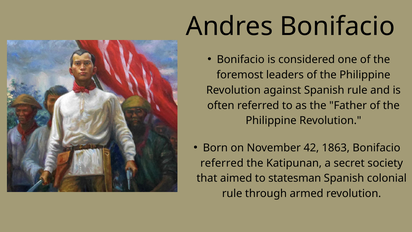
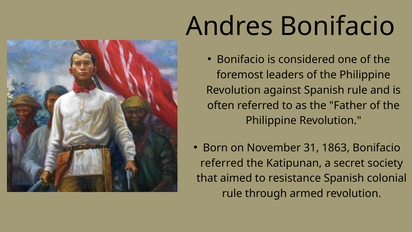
42: 42 -> 31
statesman: statesman -> resistance
